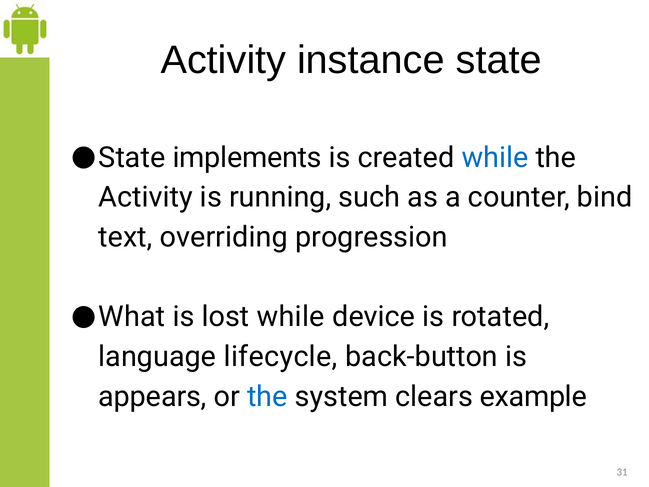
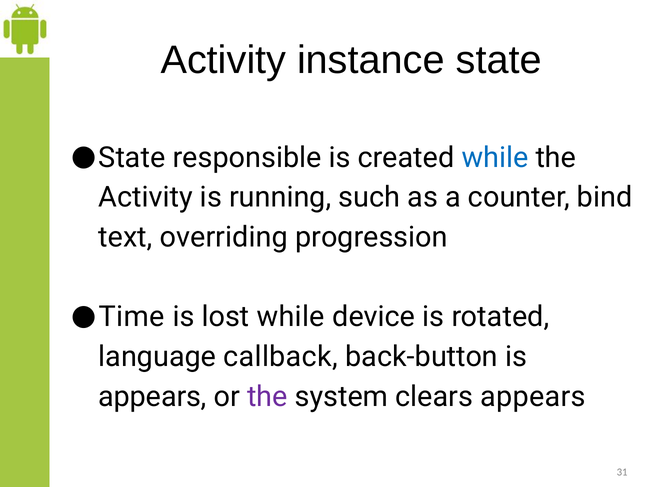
implements: implements -> responsible
What: What -> Time
lifecycle: lifecycle -> callback
the at (267, 396) colour: blue -> purple
clears example: example -> appears
